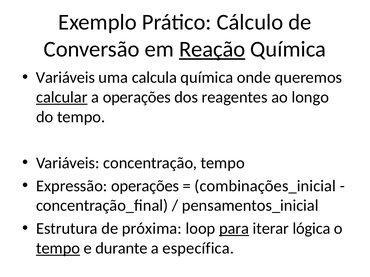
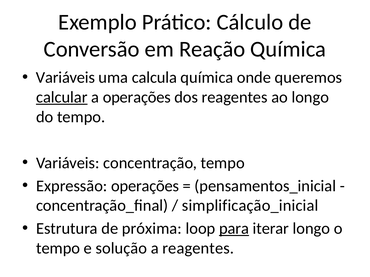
Reação underline: present -> none
combinações_inicial: combinações_inicial -> pensamentos_inicial
pensamentos_inicial: pensamentos_inicial -> simplificação_inicial
iterar lógica: lógica -> longo
tempo at (58, 249) underline: present -> none
durante: durante -> solução
a específica: específica -> reagentes
